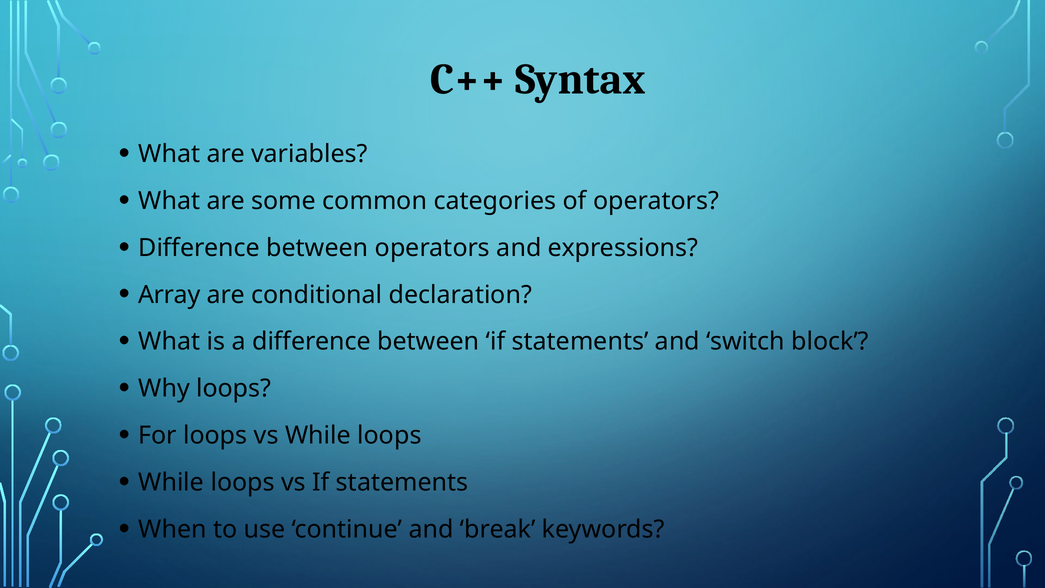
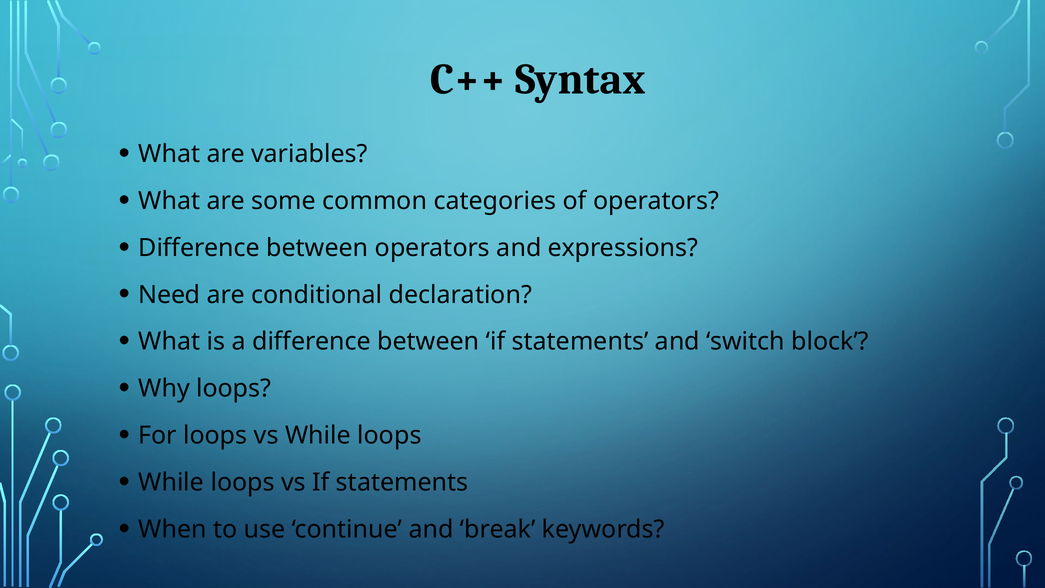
Array: Array -> Need
